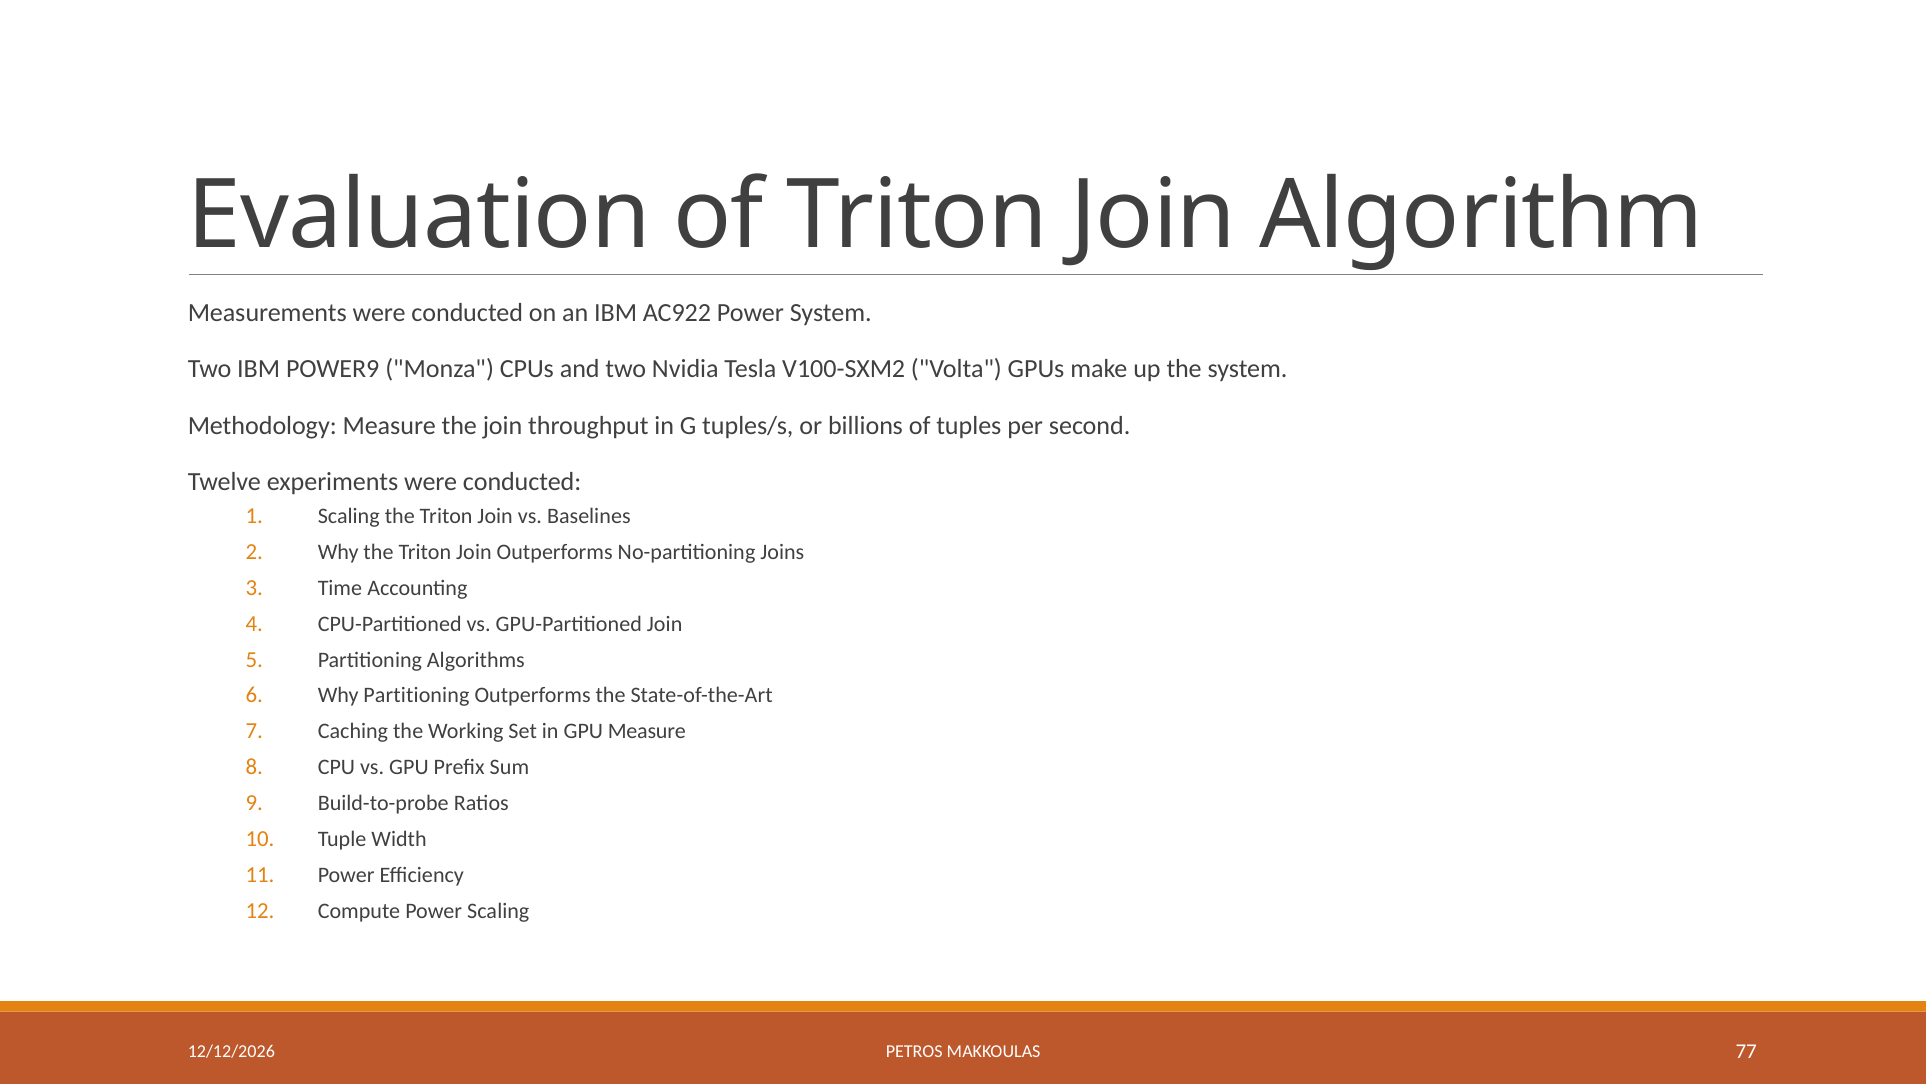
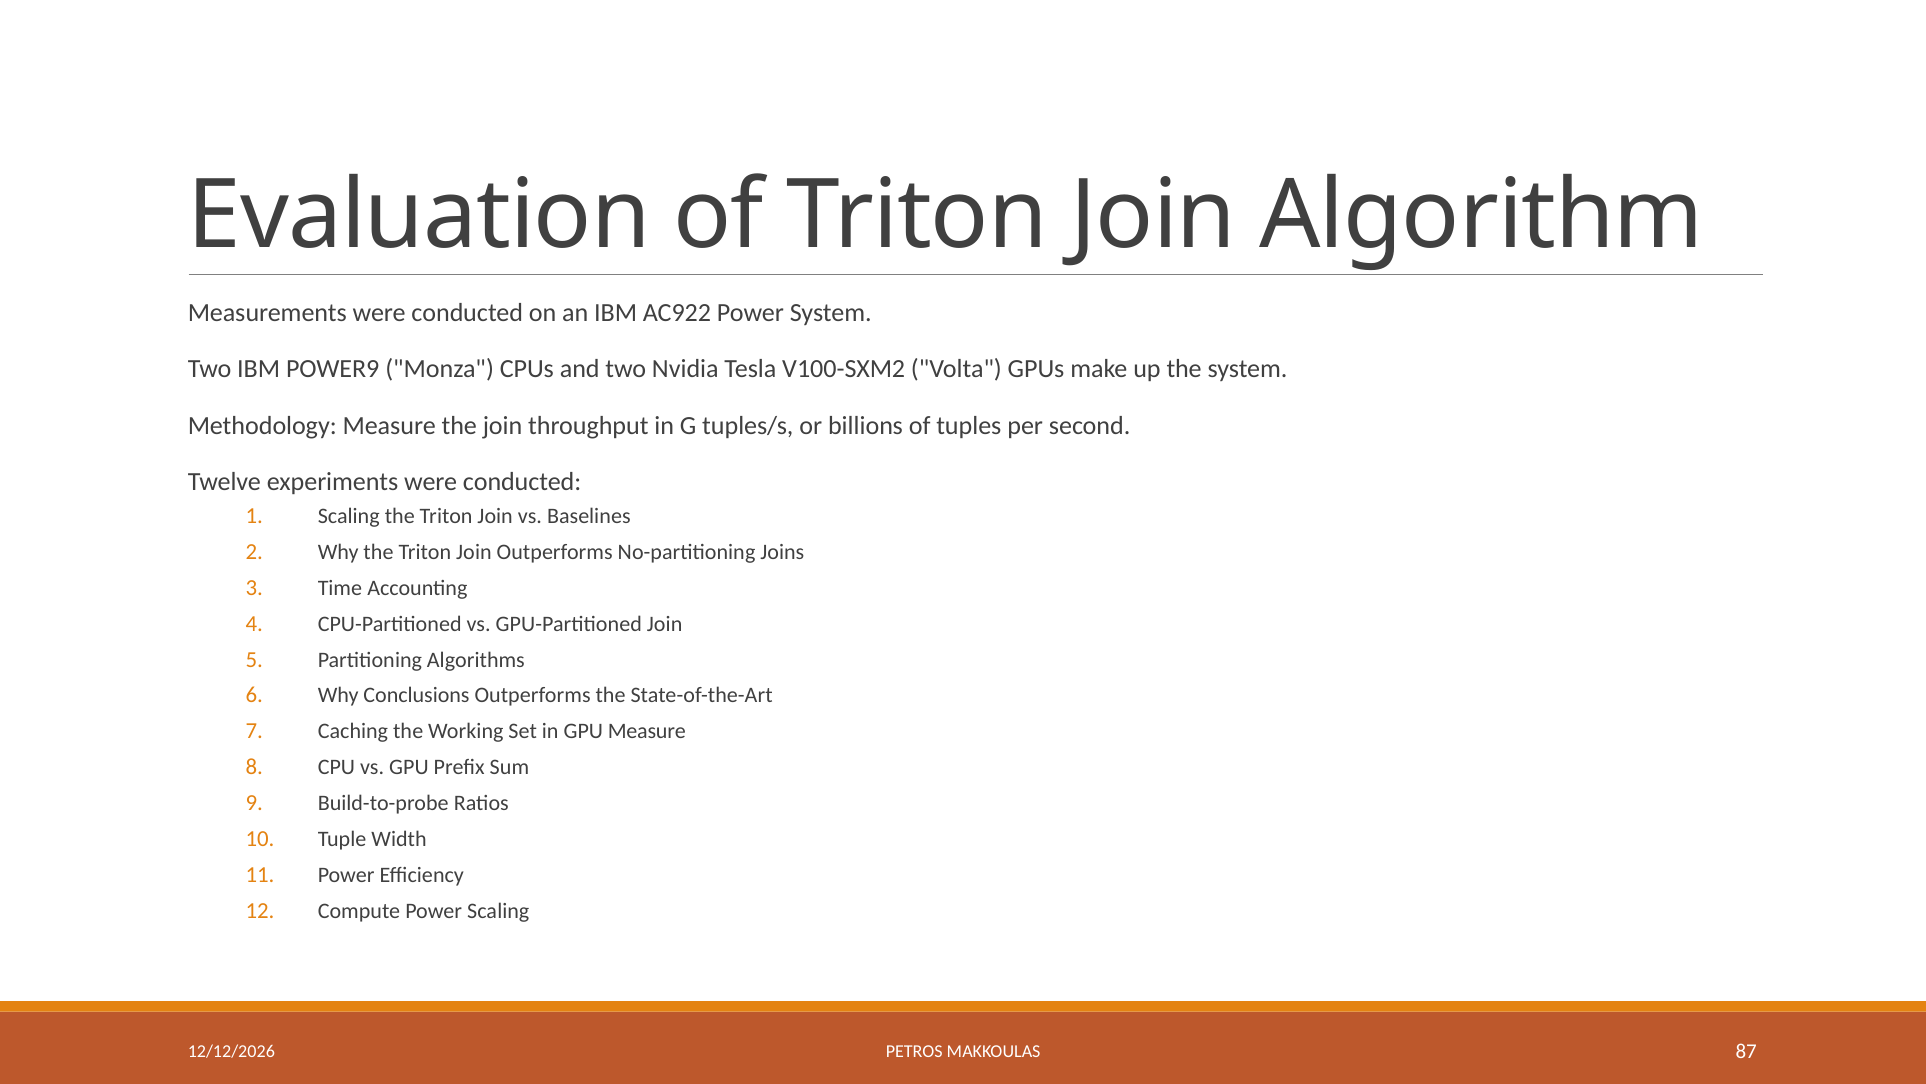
Why Partitioning: Partitioning -> Conclusions
77: 77 -> 87
